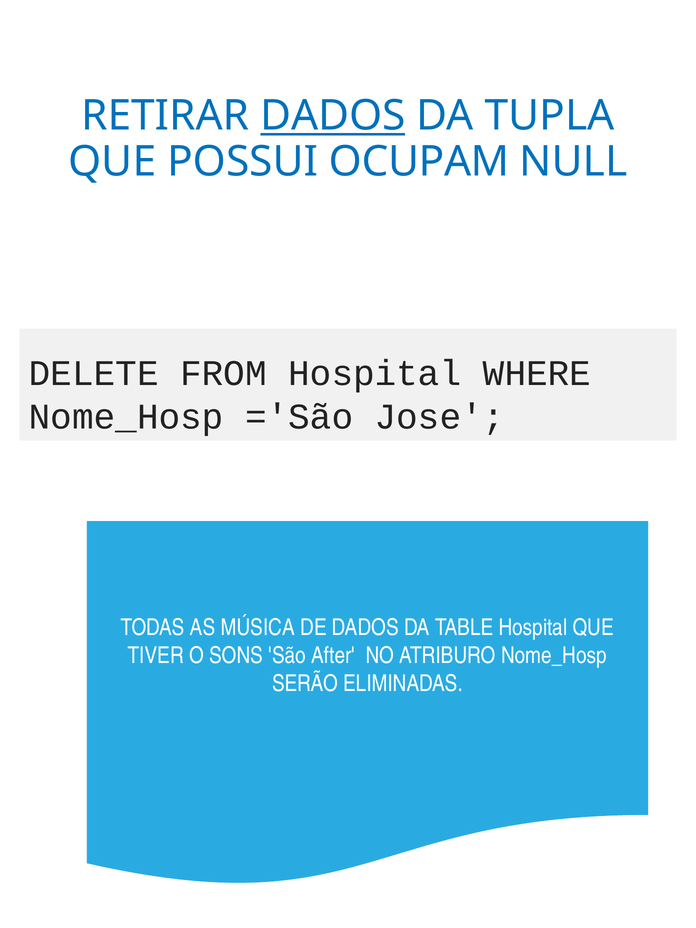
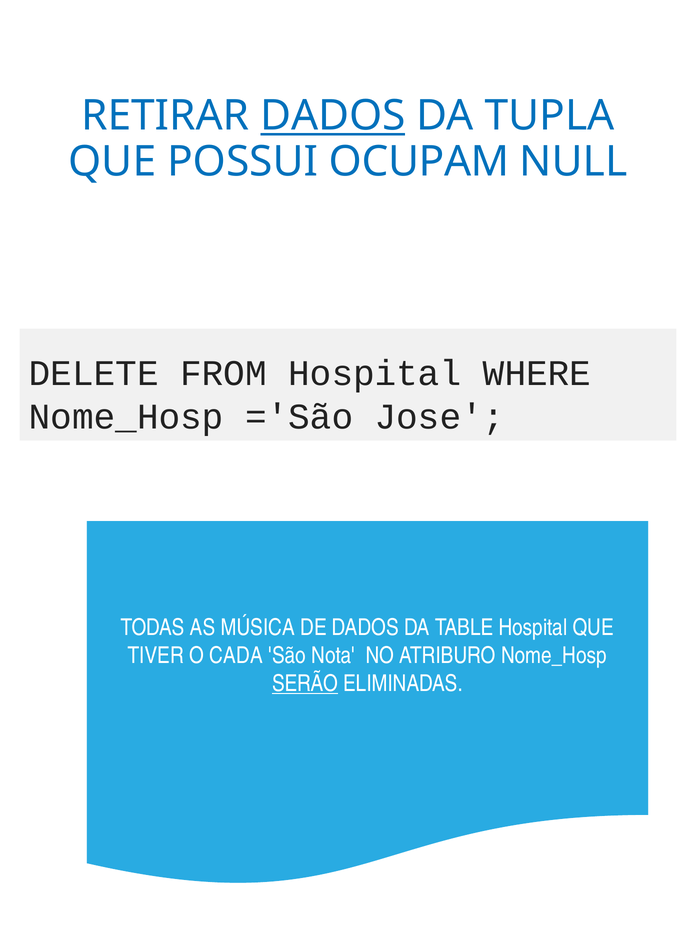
SONS: SONS -> CADA
After: After -> Nota
SERÃO underline: none -> present
